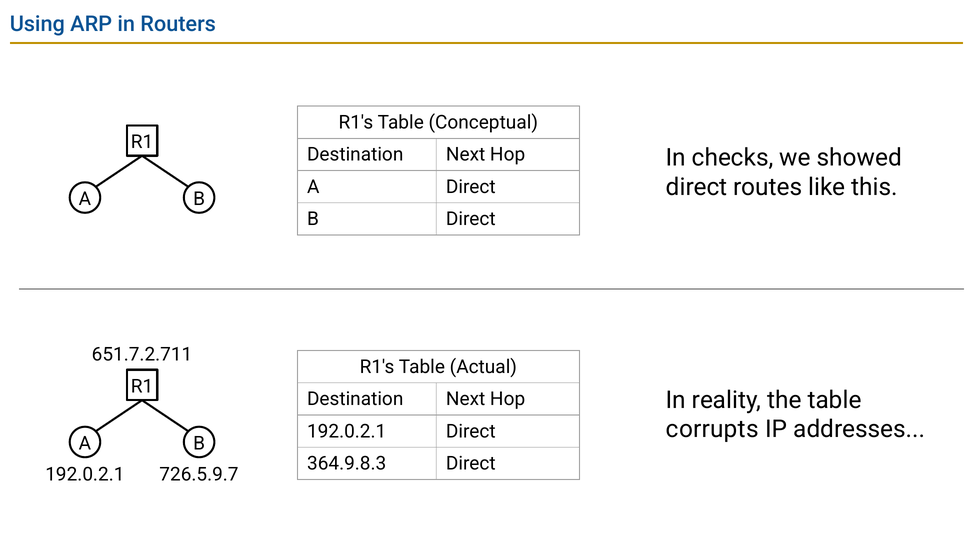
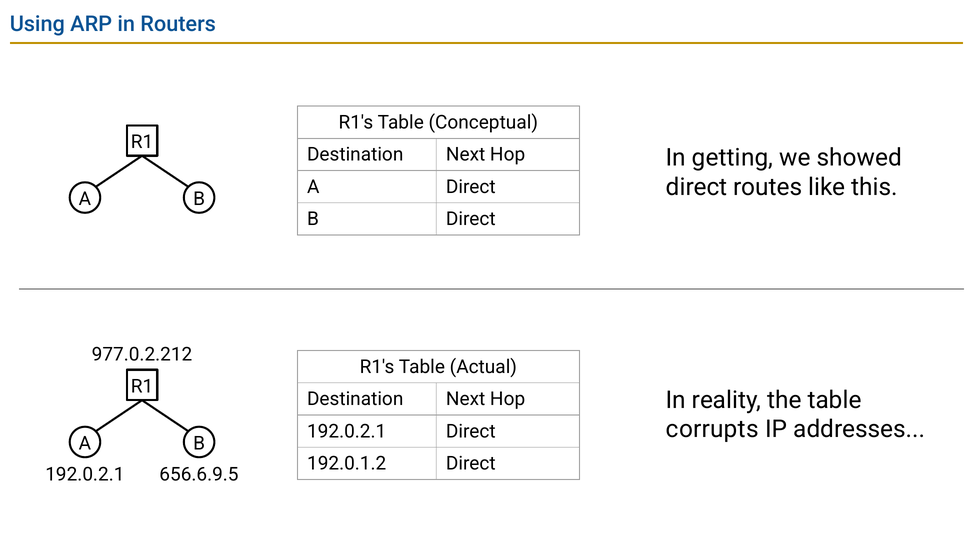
checks: checks -> getting
651.7.2.711: 651.7.2.711 -> 977.0.2.212
364.9.8.3: 364.9.8.3 -> 192.0.1.2
726.5.9.7: 726.5.9.7 -> 656.6.9.5
